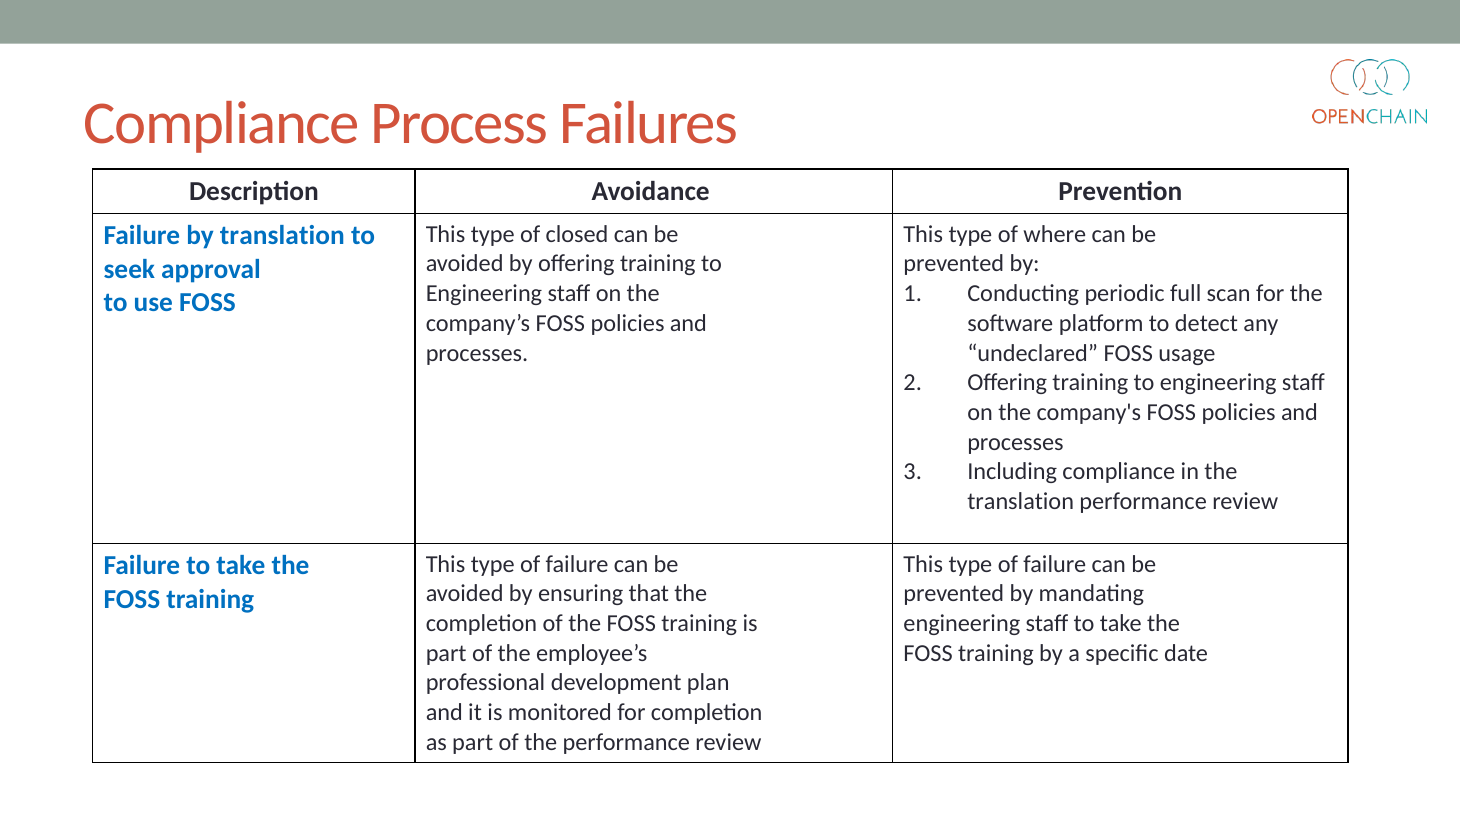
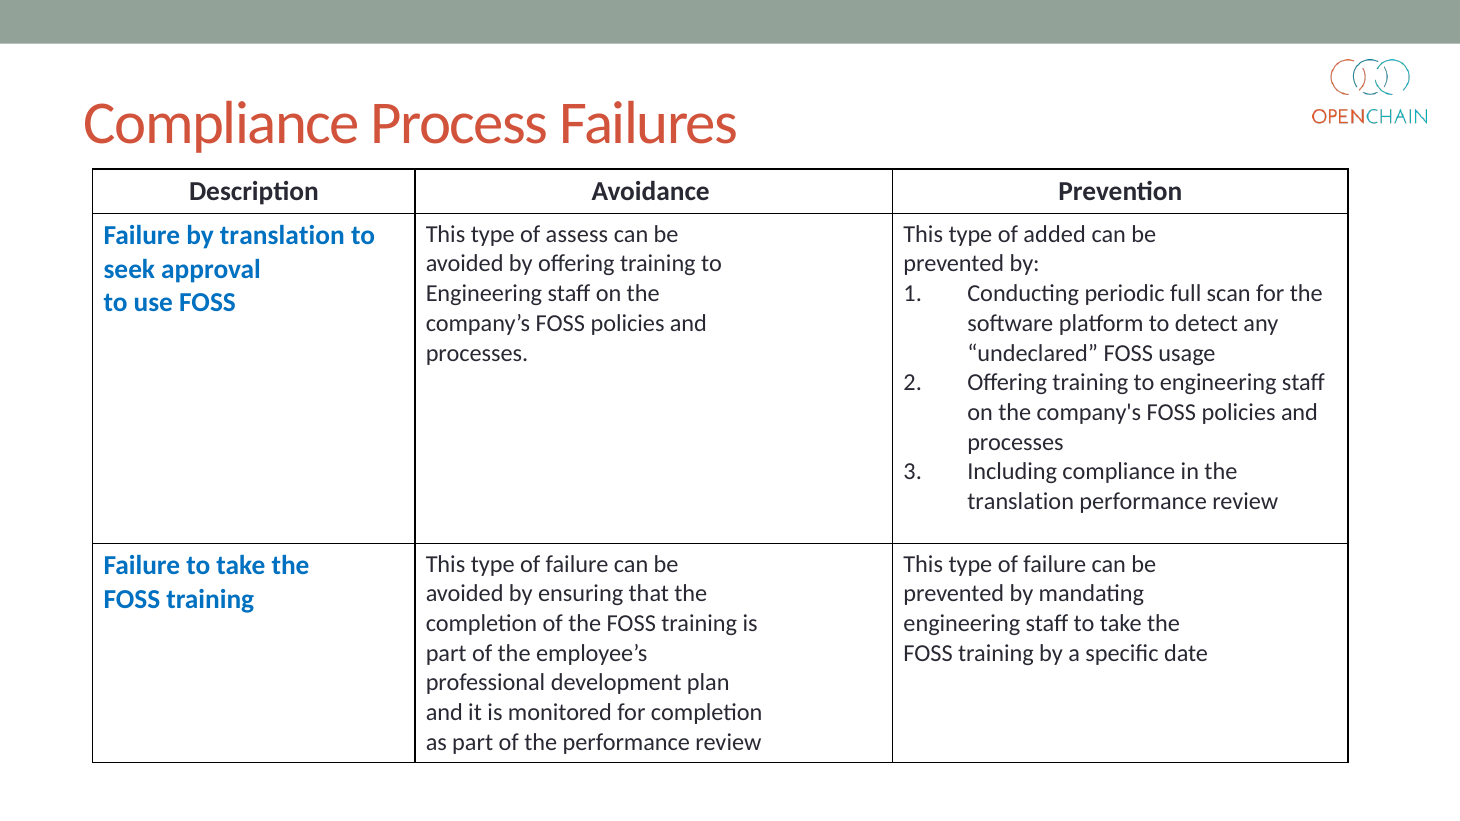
closed: closed -> assess
where: where -> added
